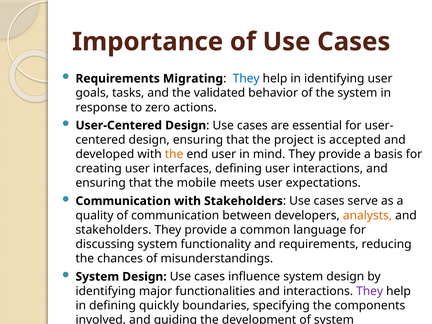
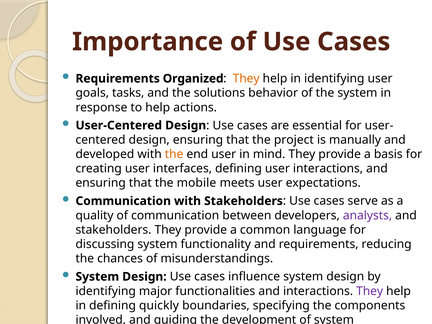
Migrating: Migrating -> Organized
They at (246, 79) colour: blue -> orange
validated: validated -> solutions
to zero: zero -> help
accepted: accepted -> manually
analysts colour: orange -> purple
